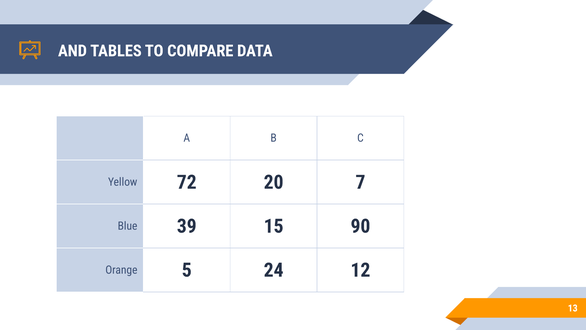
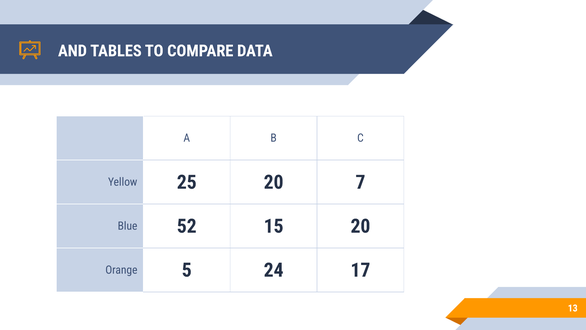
72: 72 -> 25
39: 39 -> 52
15 90: 90 -> 20
12: 12 -> 17
